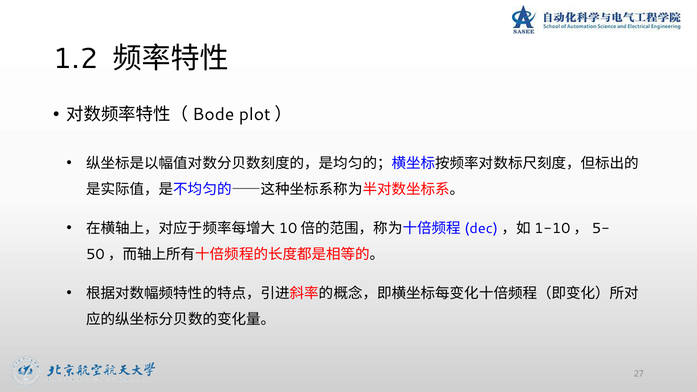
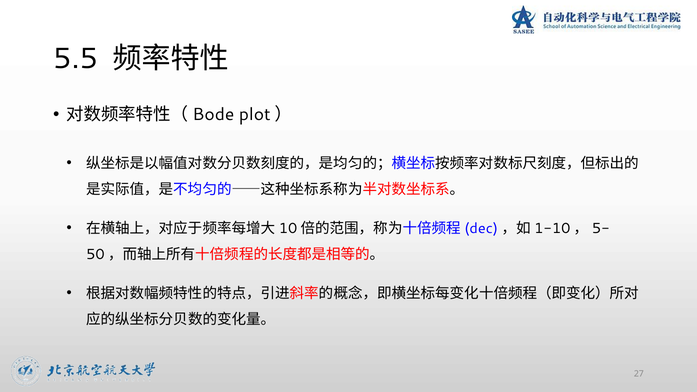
1.2: 1.2 -> 5.5
